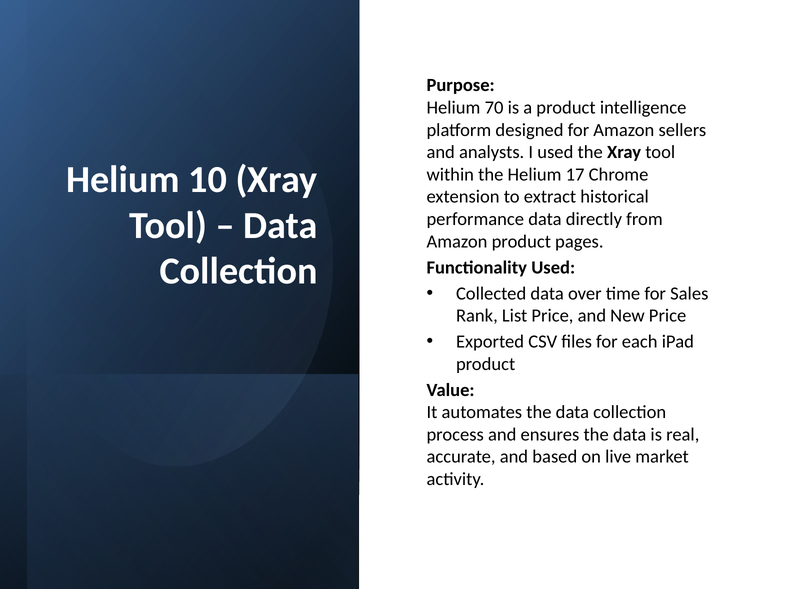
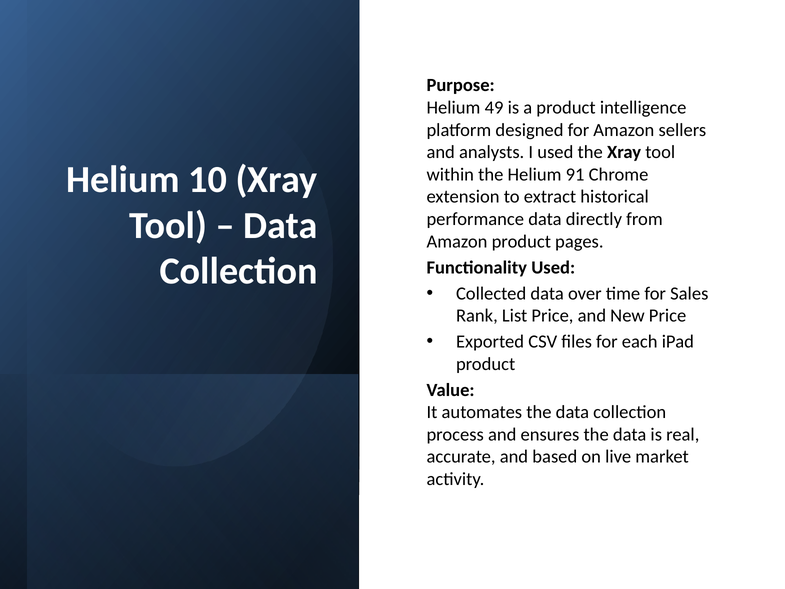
70: 70 -> 49
17: 17 -> 91
